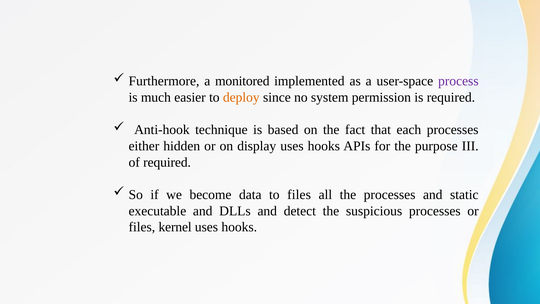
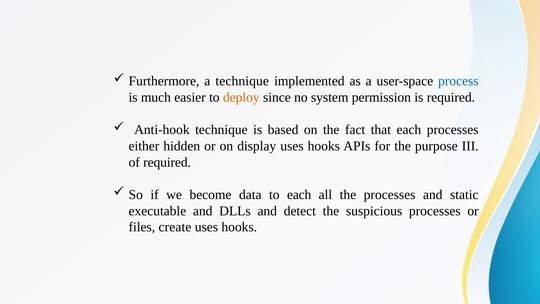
a monitored: monitored -> technique
process colour: purple -> blue
to files: files -> each
kernel: kernel -> create
